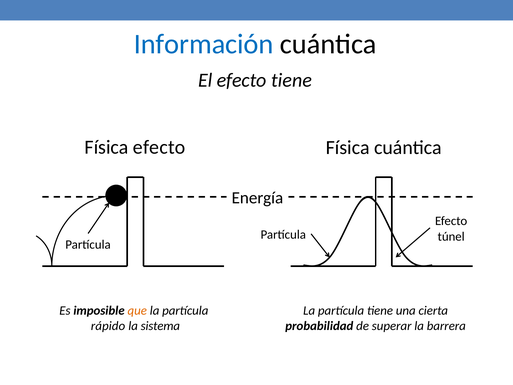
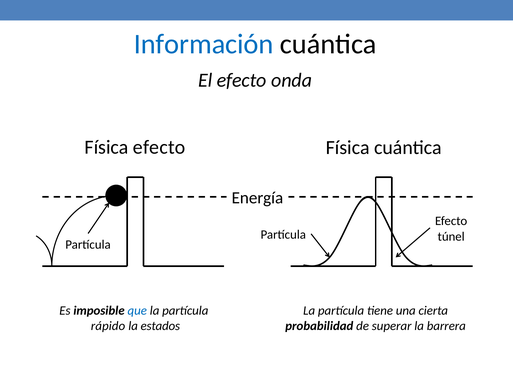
efecto tiene: tiene -> onda
que colour: orange -> blue
sistema: sistema -> estados
